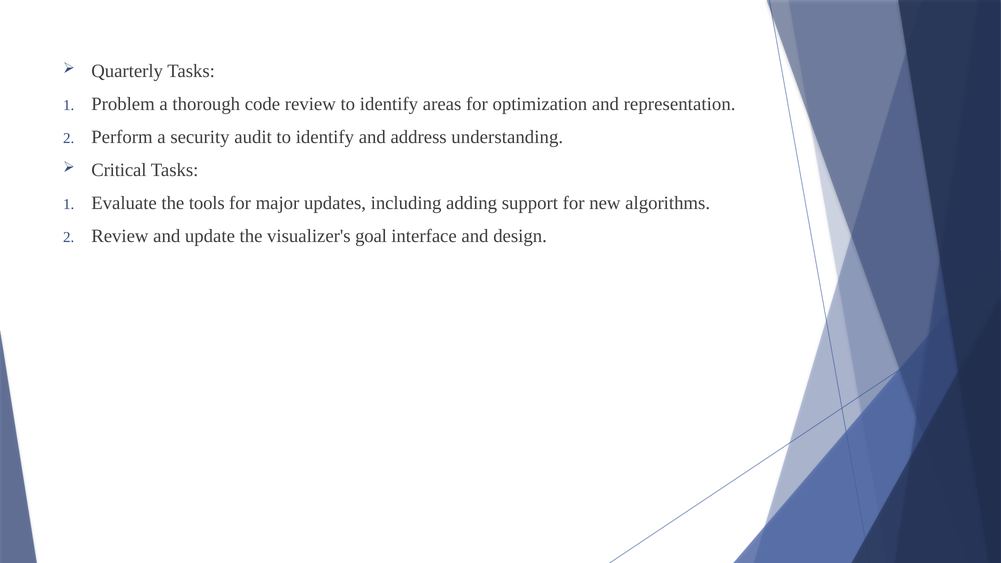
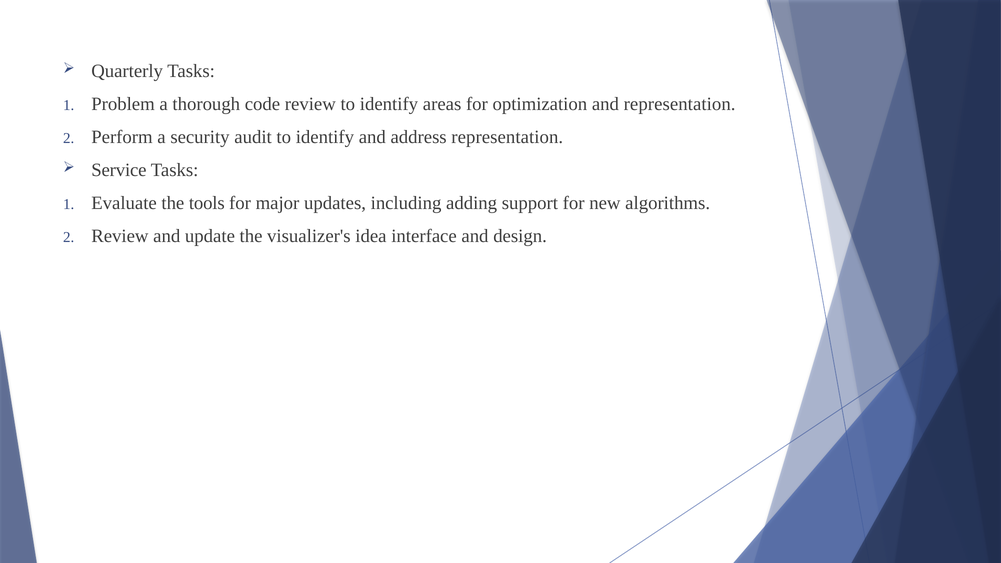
address understanding: understanding -> representation
Critical: Critical -> Service
goal: goal -> idea
